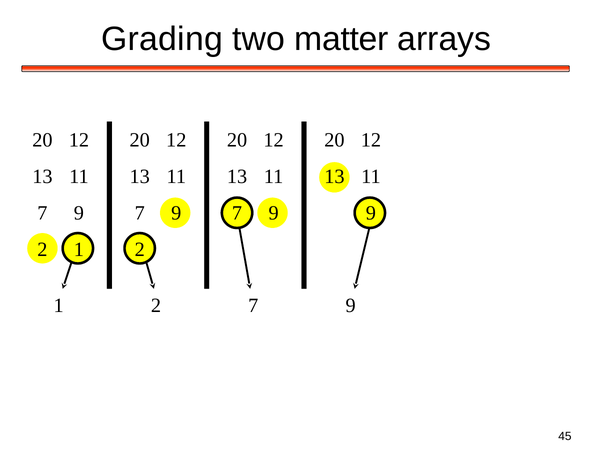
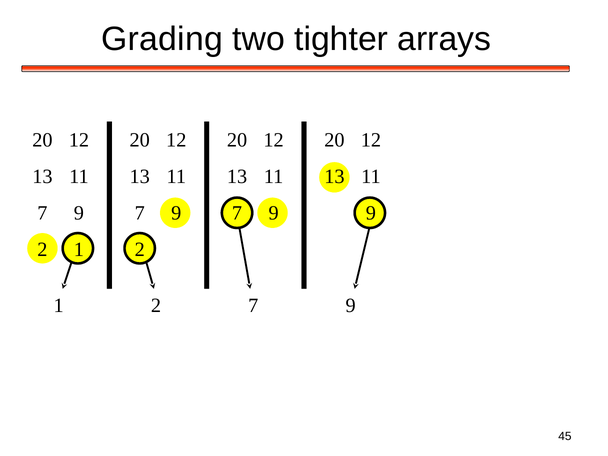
matter: matter -> tighter
